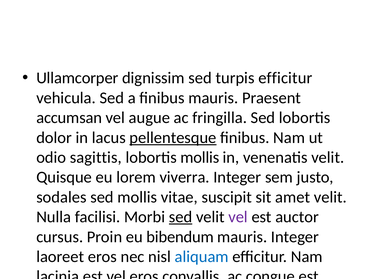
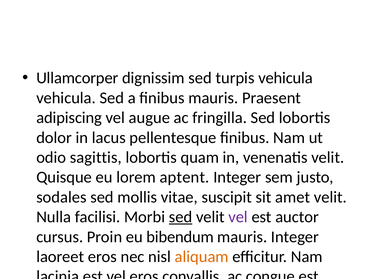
turpis efficitur: efficitur -> vehicula
accumsan: accumsan -> adipiscing
pellentesque underline: present -> none
lobortis mollis: mollis -> quam
viverra: viverra -> aptent
aliquam colour: blue -> orange
